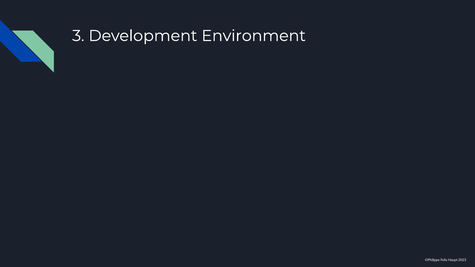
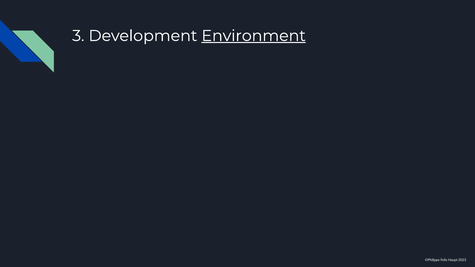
Environment underline: none -> present
